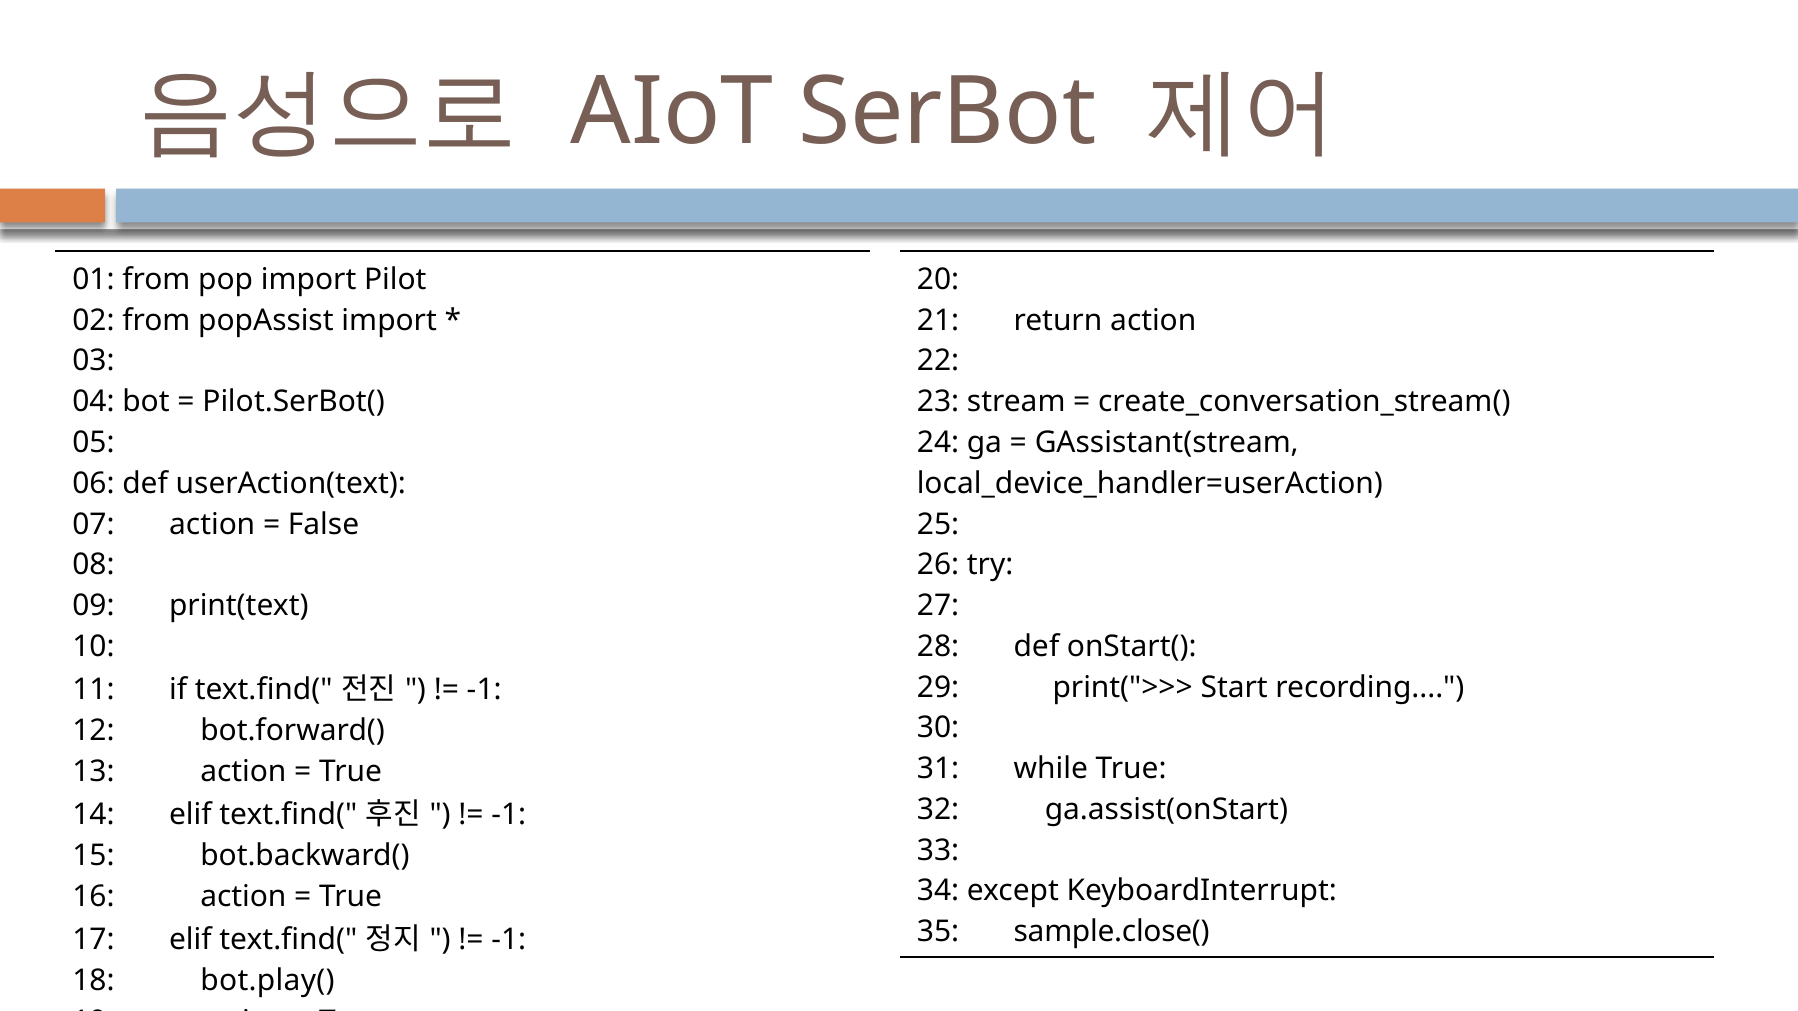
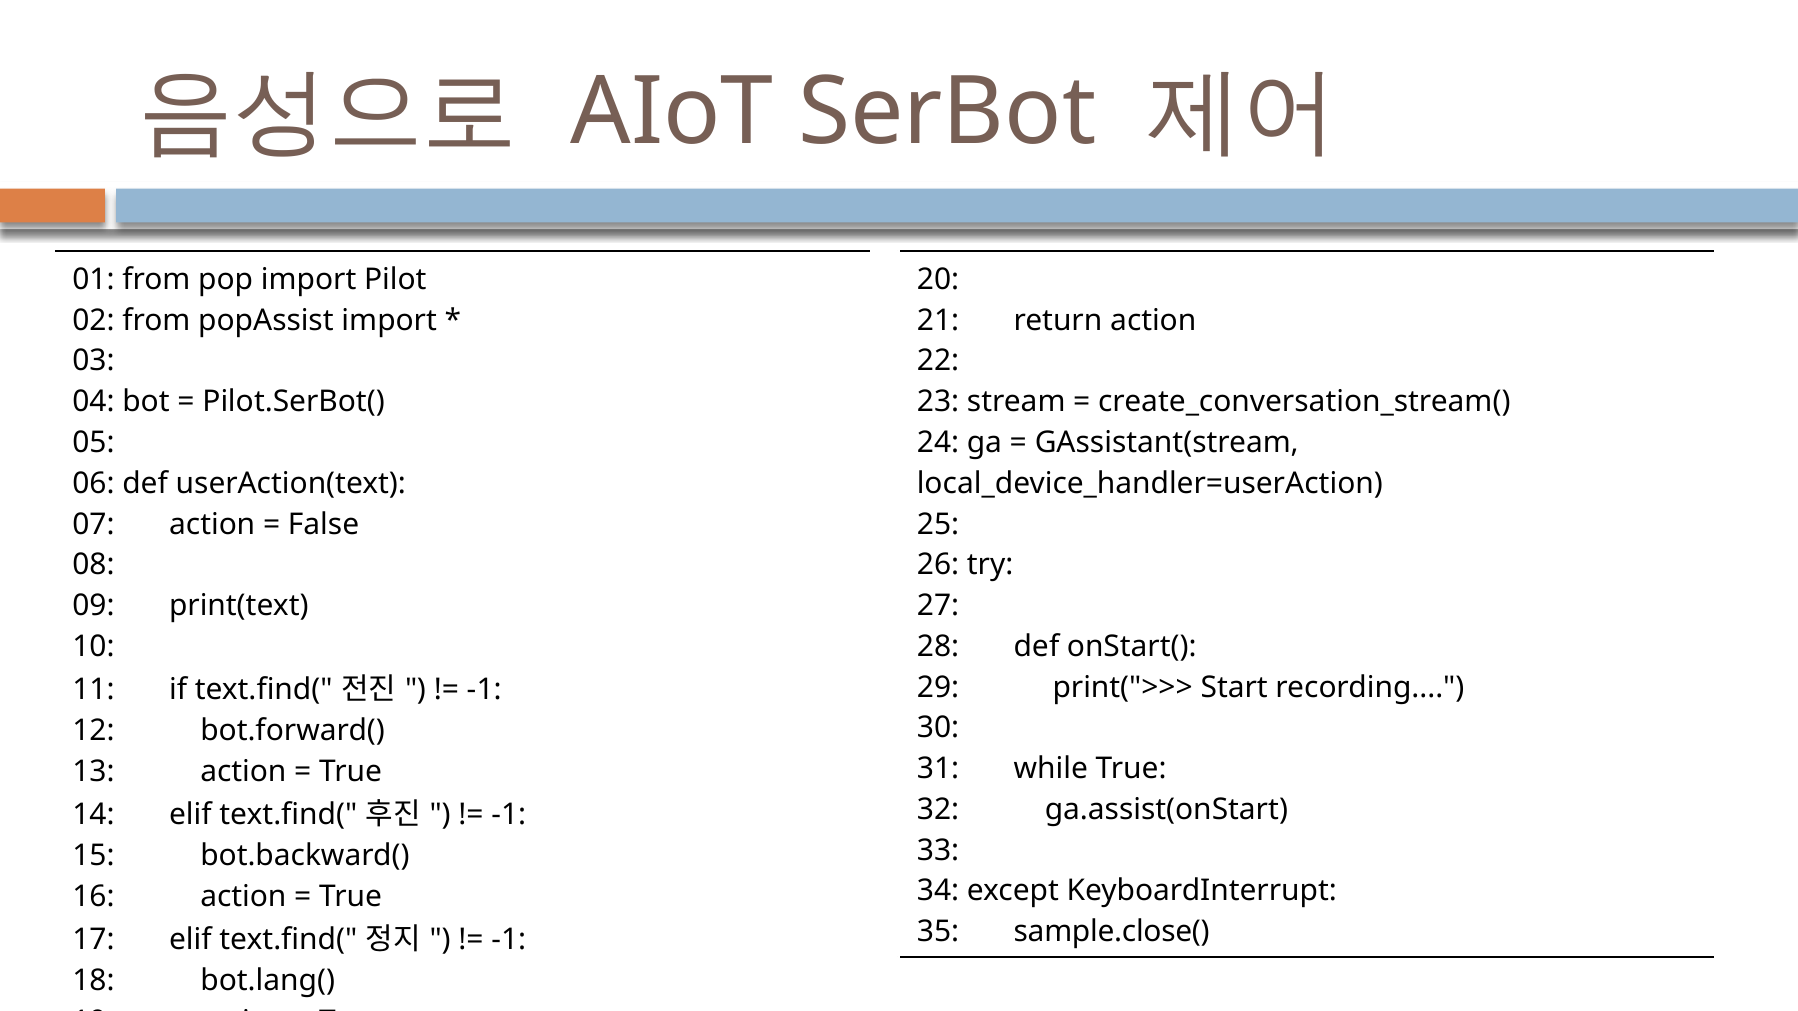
bot.play(: bot.play( -> bot.lang(
